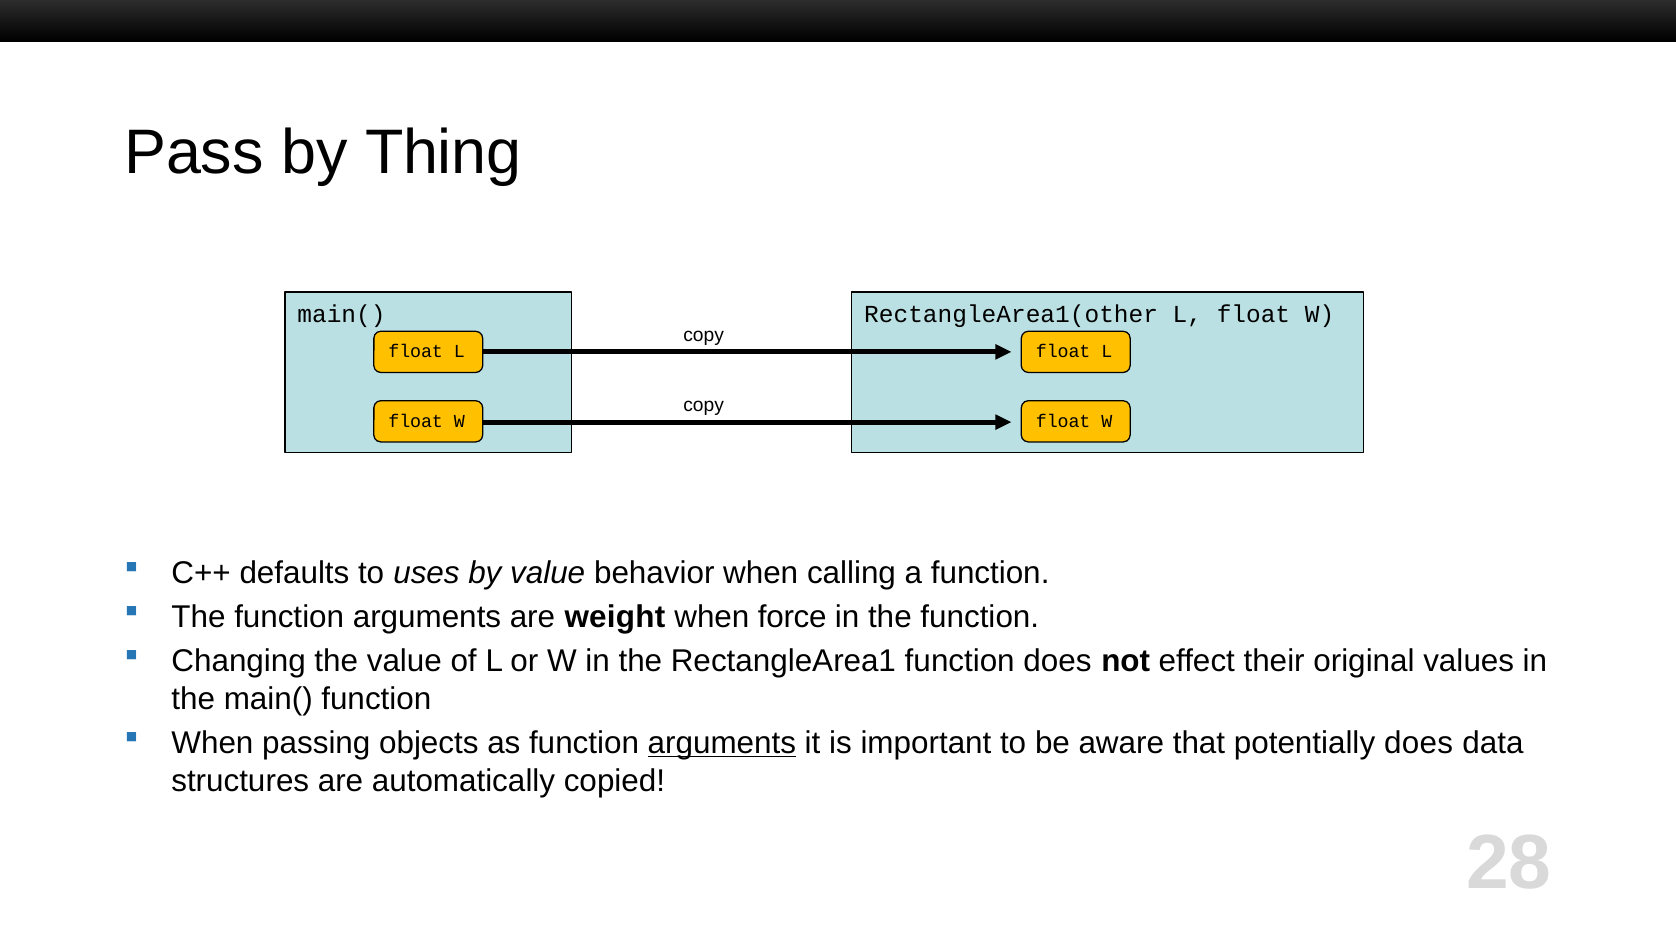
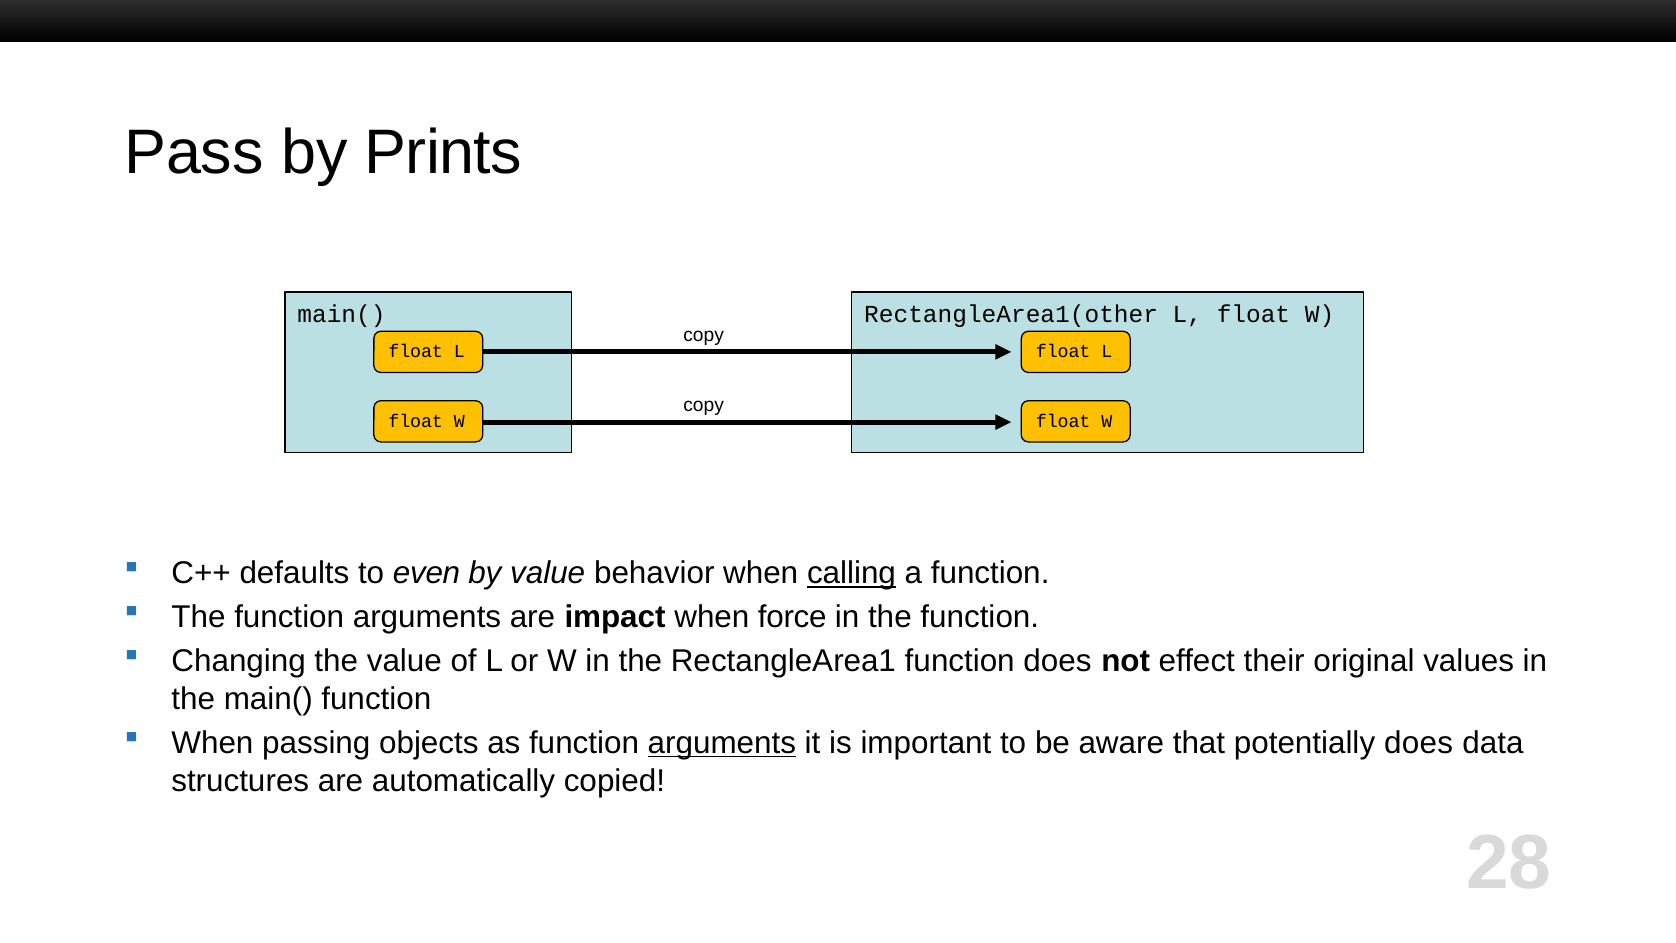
Thing: Thing -> Prints
uses: uses -> even
calling underline: none -> present
weight: weight -> impact
